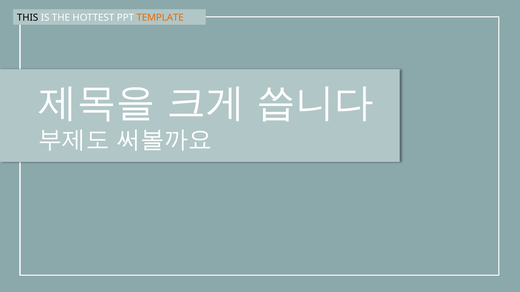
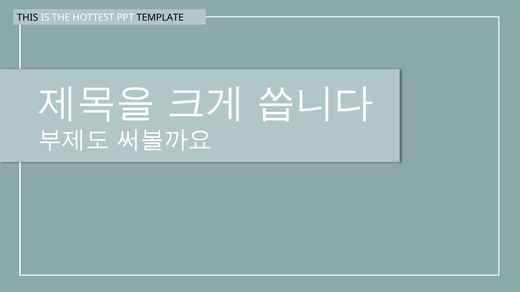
TEMPLATE colour: orange -> black
